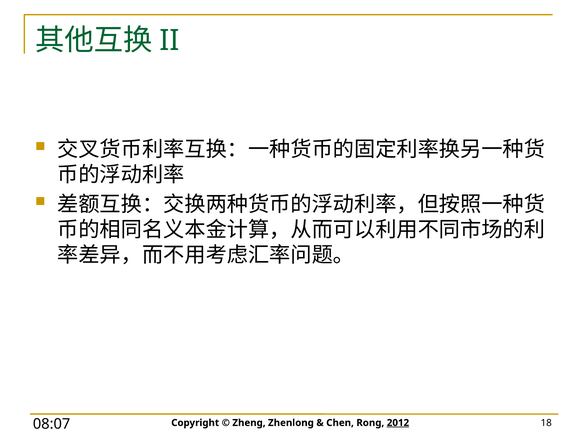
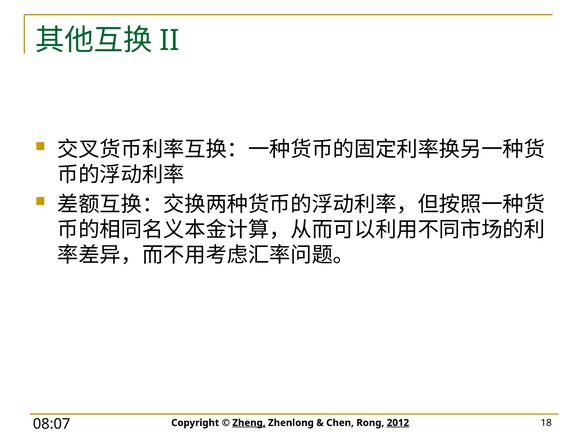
Zheng underline: none -> present
